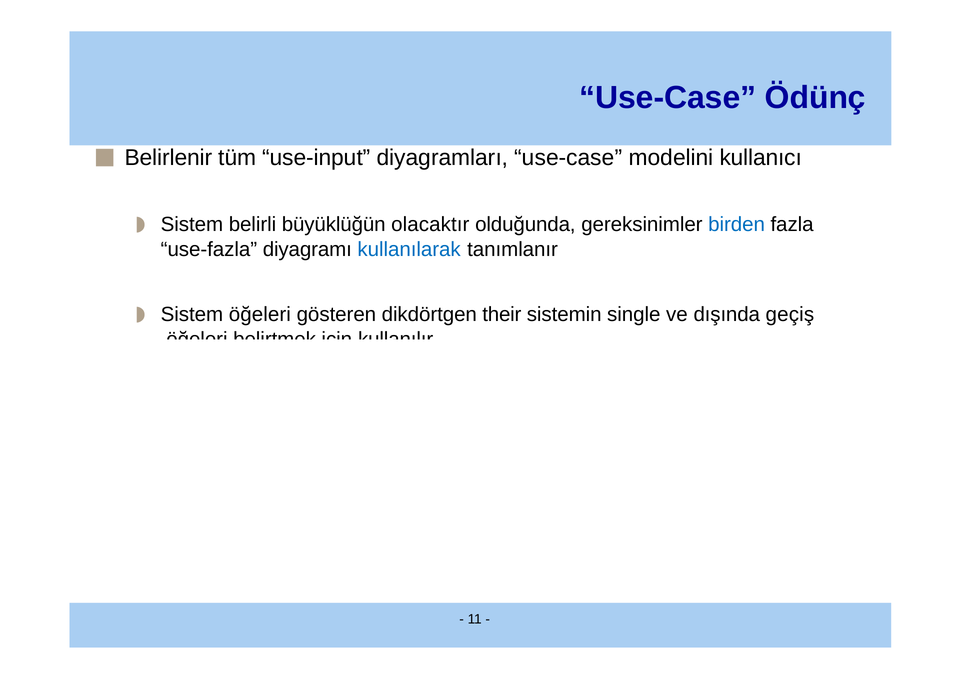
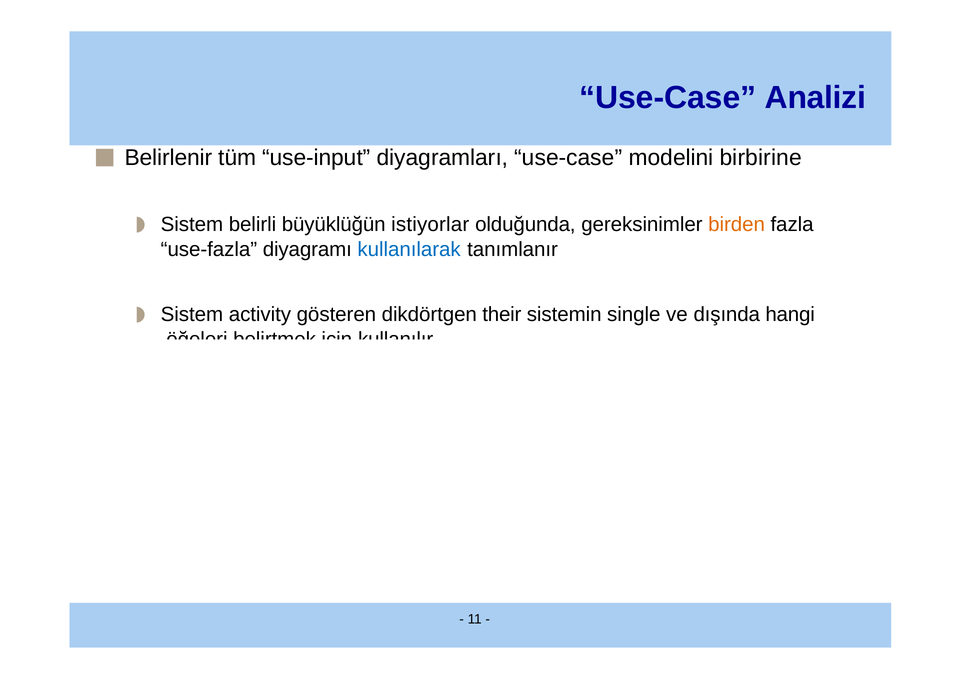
Ödünç: Ödünç -> Analizi
kullanıcı: kullanıcı -> birbirine
olacaktır: olacaktır -> istiyorlar
birden colour: blue -> orange
Sistem öğeleri: öğeleri -> activity
geçiş: geçiş -> hangi
